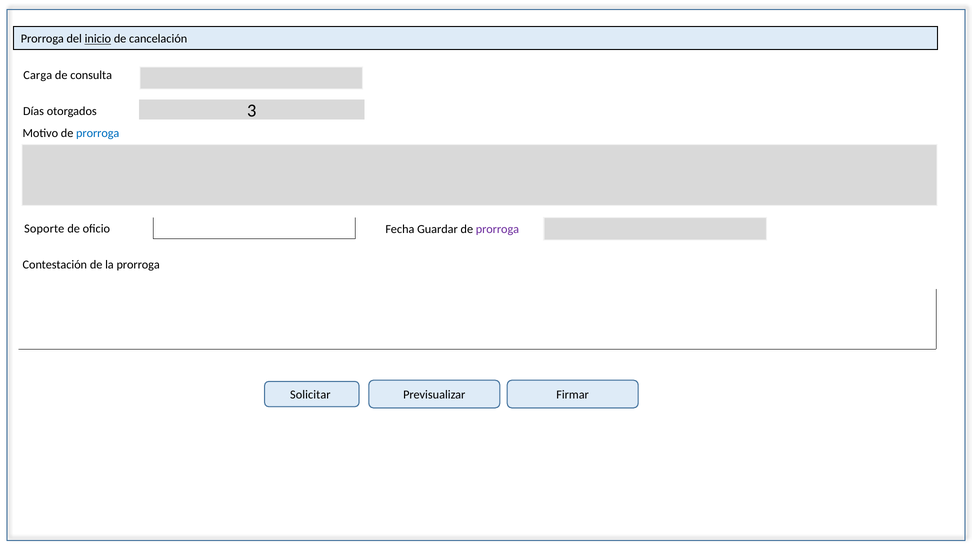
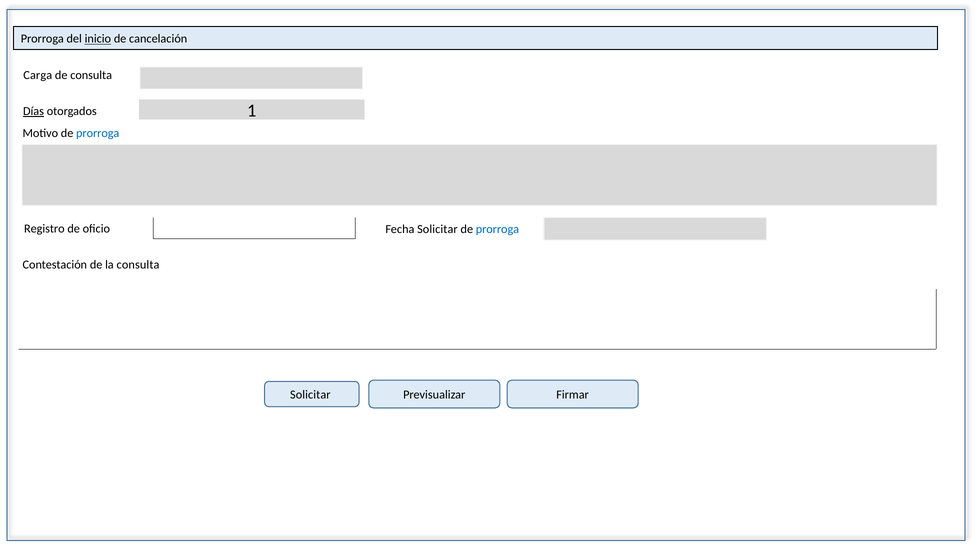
Días underline: none -> present
3: 3 -> 1
Soporte: Soporte -> Registro
Fecha Guardar: Guardar -> Solicitar
prorroga at (497, 229) colour: purple -> blue
la prorroga: prorroga -> consulta
